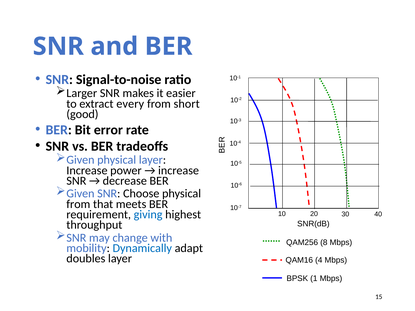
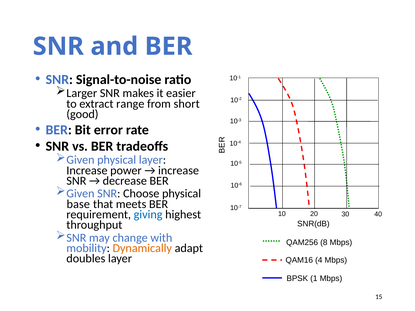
every: every -> range
from at (78, 204): from -> base
Dynamically colour: blue -> orange
